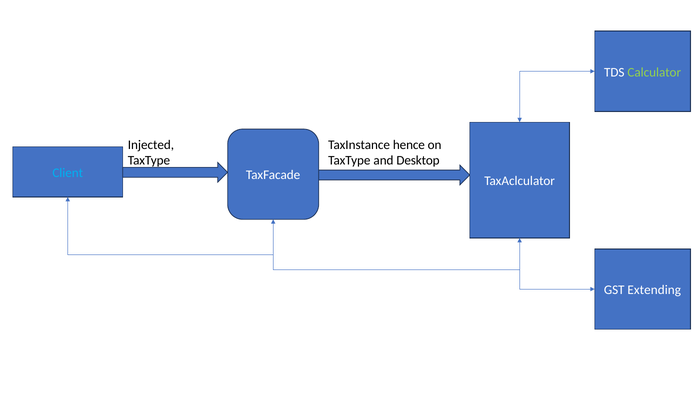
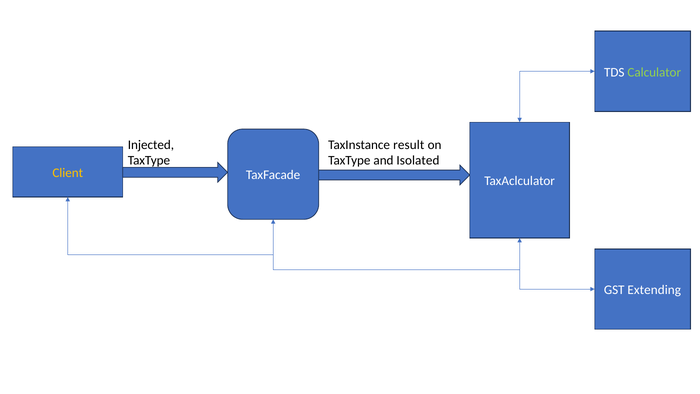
hence: hence -> result
Desktop: Desktop -> Isolated
Client colour: light blue -> yellow
